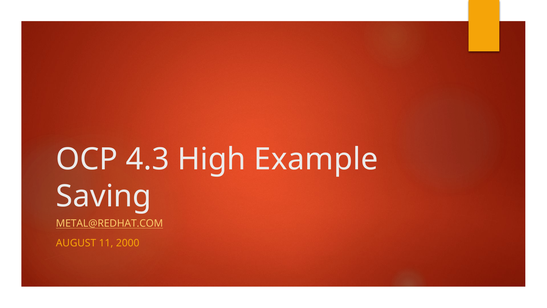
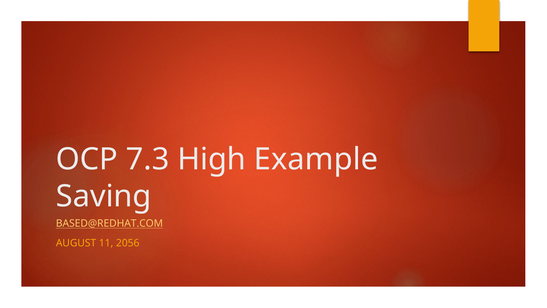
4.3: 4.3 -> 7.3
METAL@REDHAT.COM: METAL@REDHAT.COM -> BASED@REDHAT.COM
2000: 2000 -> 2056
